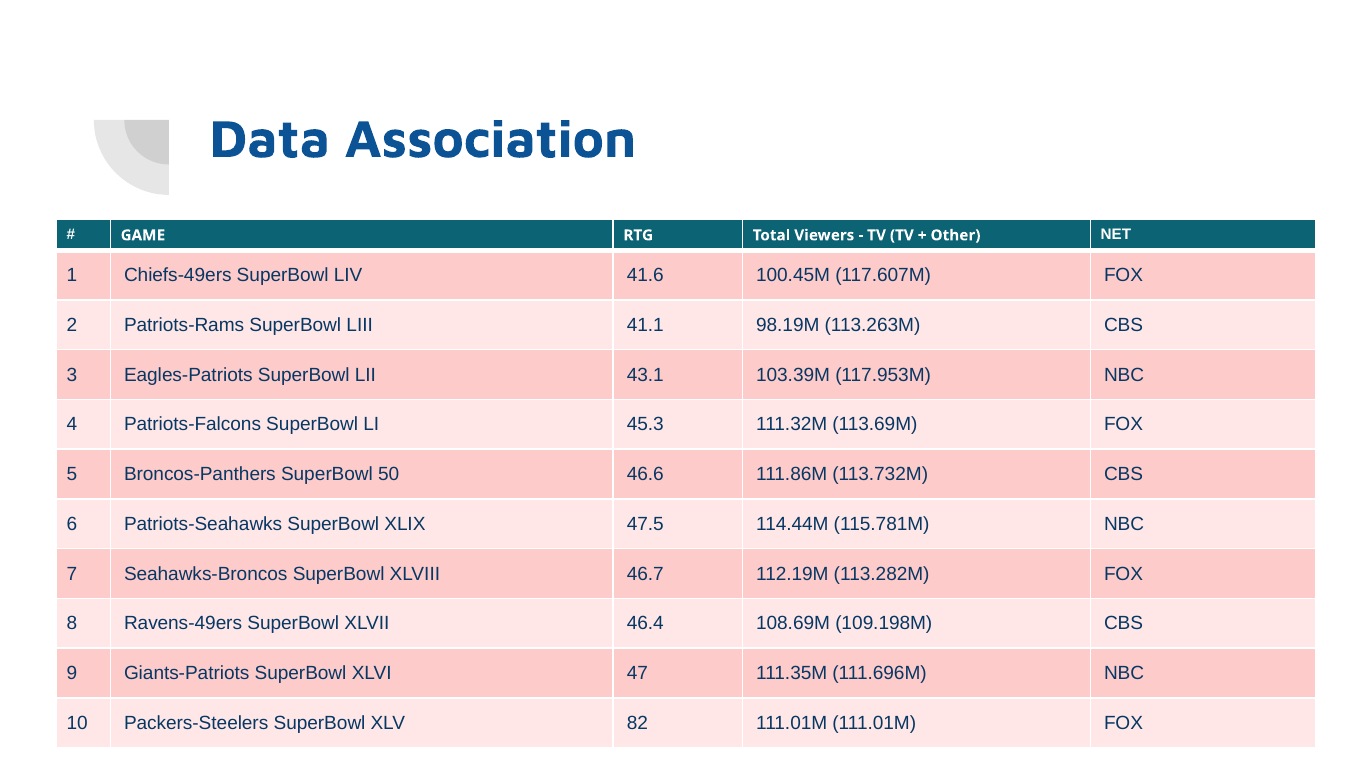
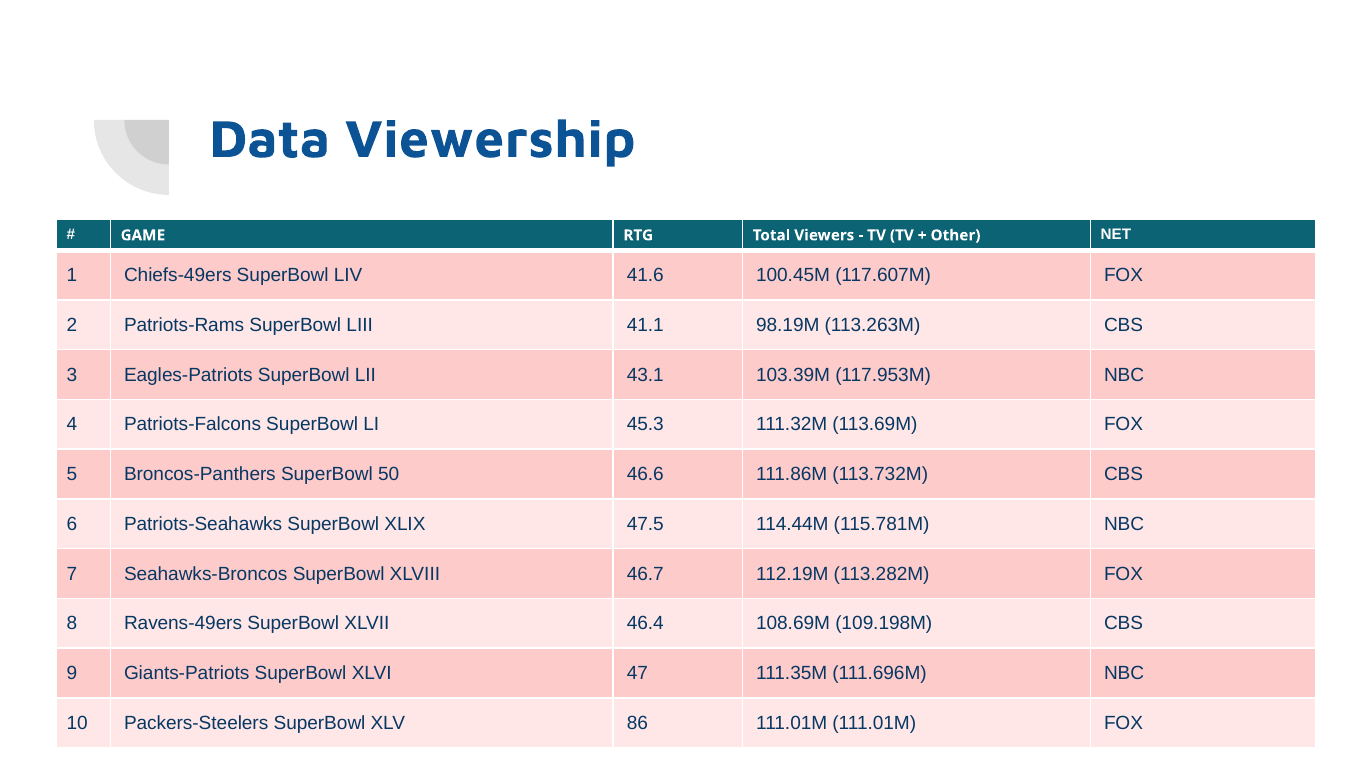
Association: Association -> Viewership
82: 82 -> 86
